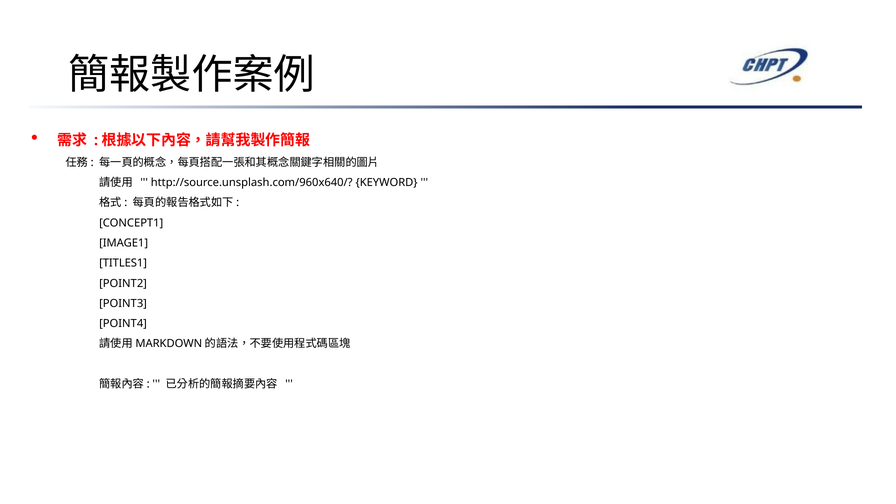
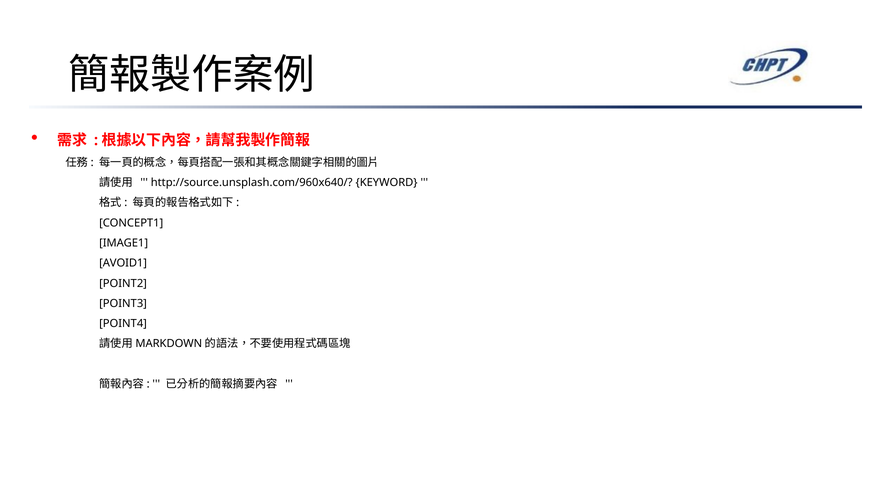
TITLES1: TITLES1 -> AVOID1
